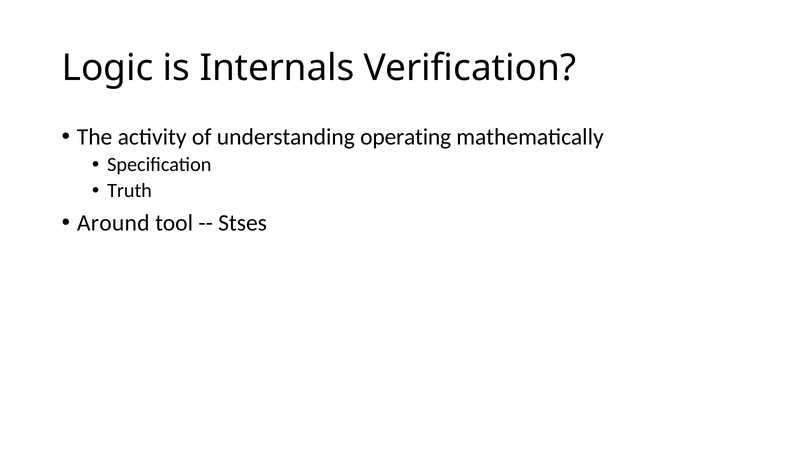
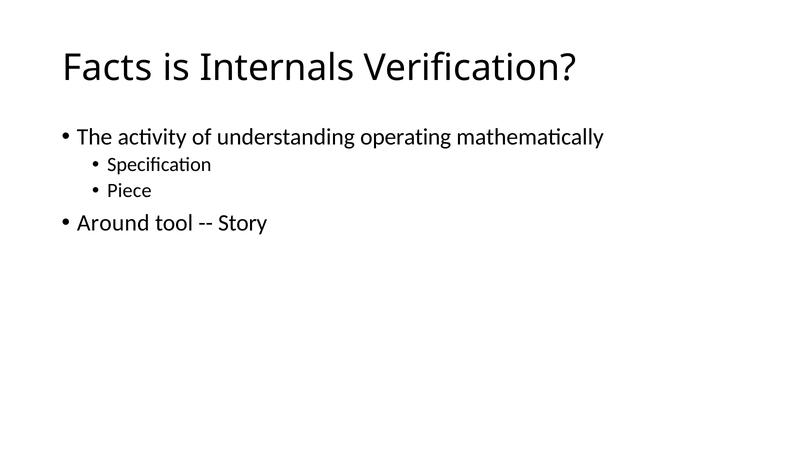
Logic: Logic -> Facts
Truth: Truth -> Piece
Stses: Stses -> Story
